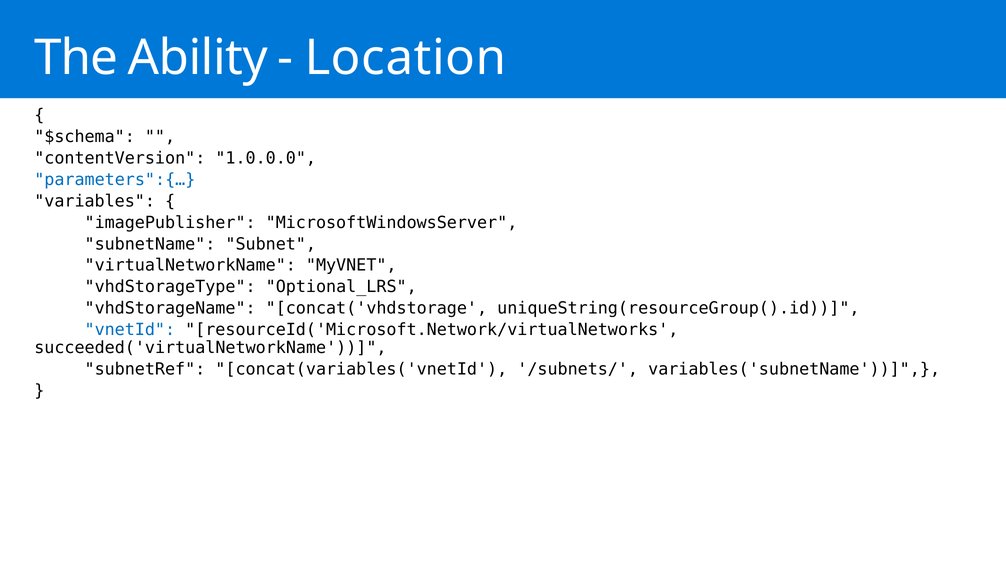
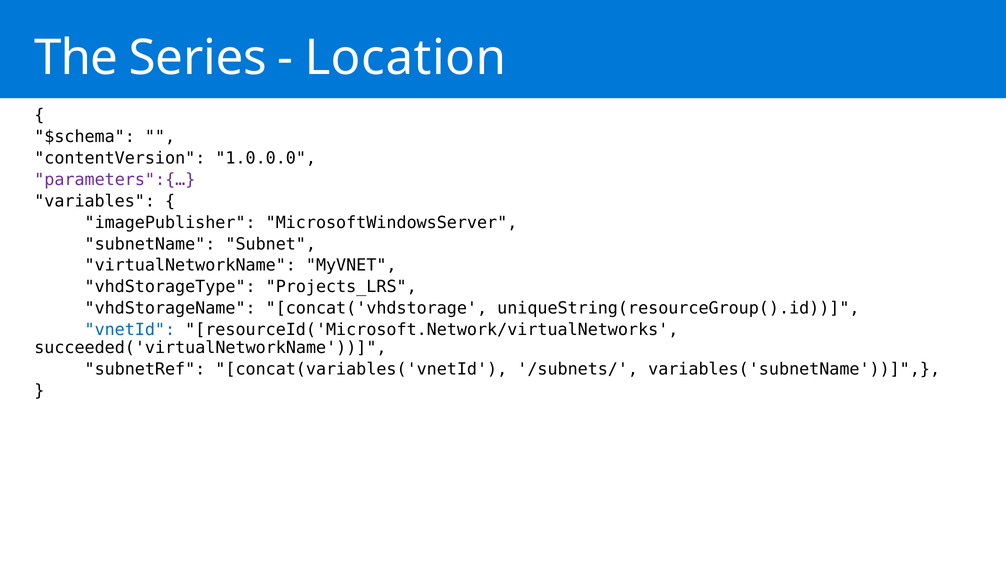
Ability: Ability -> Series
parameters":{… colour: blue -> purple
Optional_LRS: Optional_LRS -> Projects_LRS
